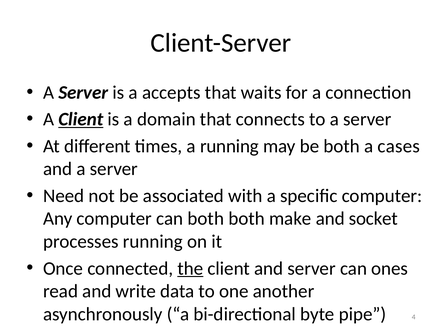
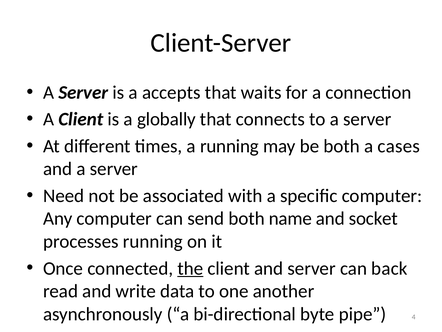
Client at (81, 119) underline: present -> none
domain: domain -> globally
can both: both -> send
make: make -> name
ones: ones -> back
